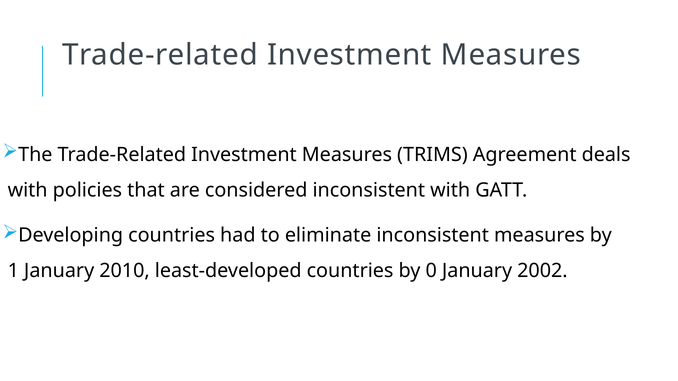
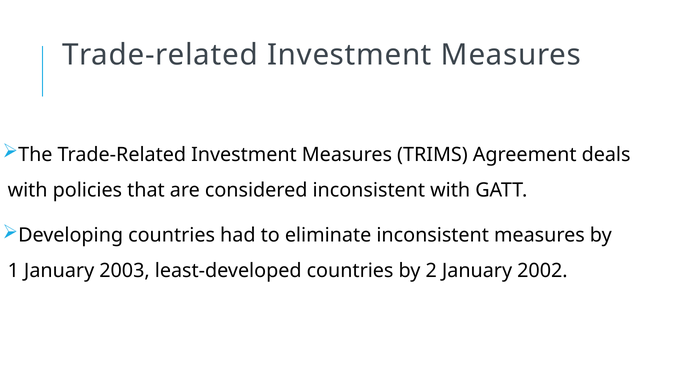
2010: 2010 -> 2003
0: 0 -> 2
